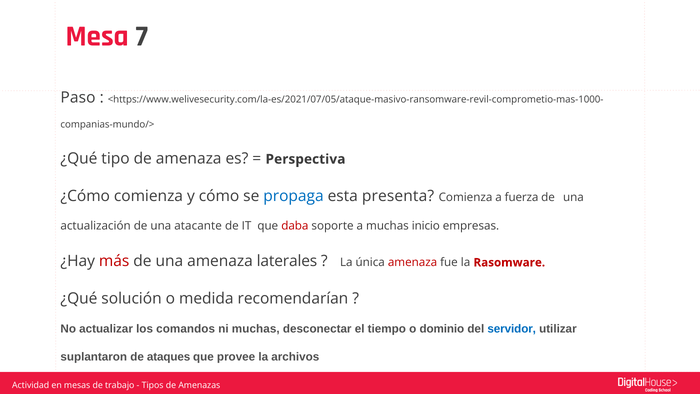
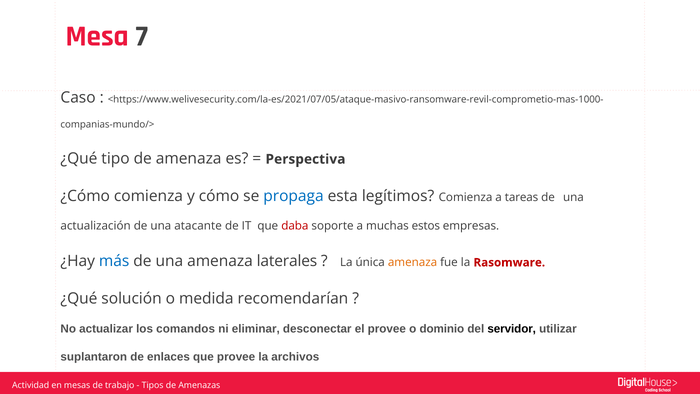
Paso: Paso -> Caso
presenta: presenta -> legítimos
fuerza: fuerza -> tareas
inicio: inicio -> estos
más colour: red -> blue
amenaza at (413, 262) colour: red -> orange
ni muchas: muchas -> eliminar
el tiempo: tiempo -> provee
servidor colour: blue -> black
ataques: ataques -> enlaces
